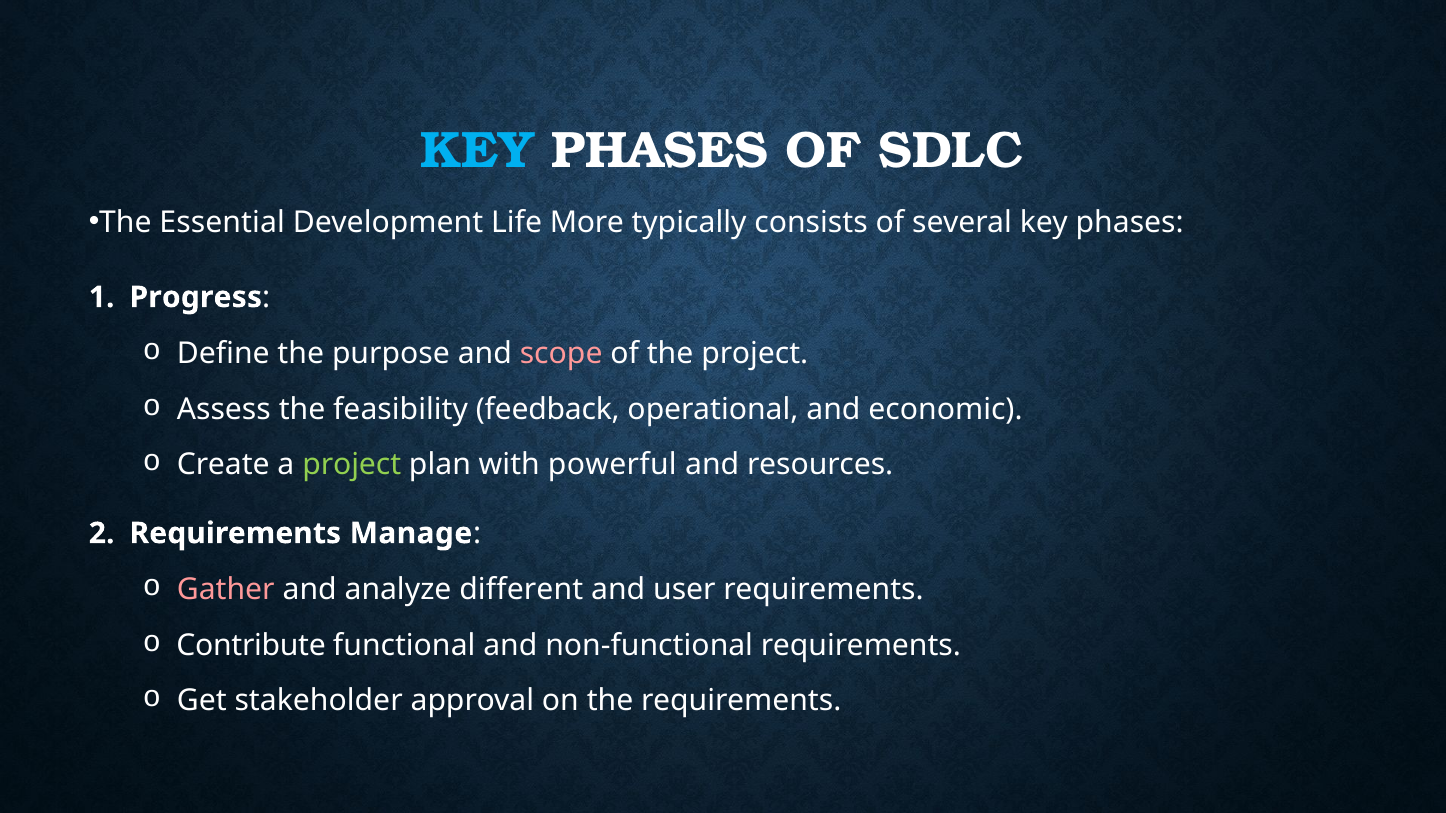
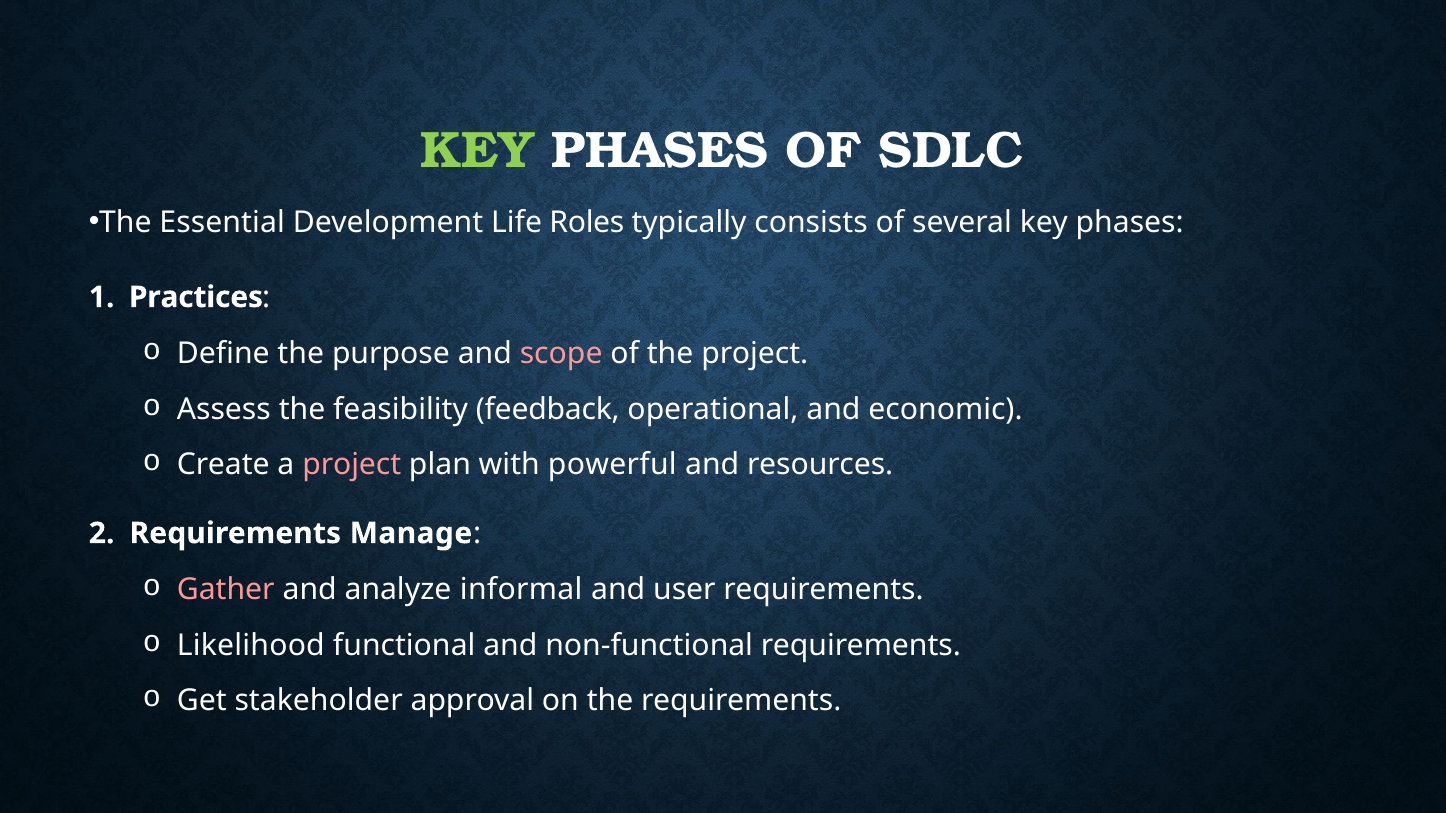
KEY at (477, 151) colour: light blue -> light green
More: More -> Roles
Progress: Progress -> Practices
project at (352, 465) colour: light green -> pink
different: different -> informal
Contribute: Contribute -> Likelihood
